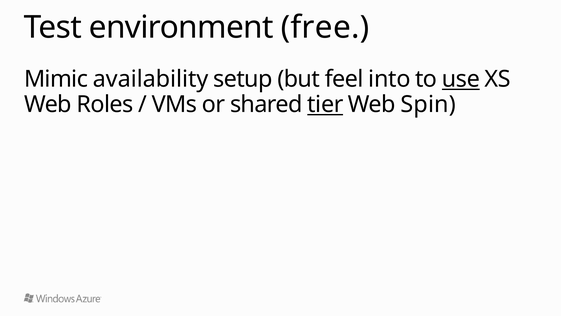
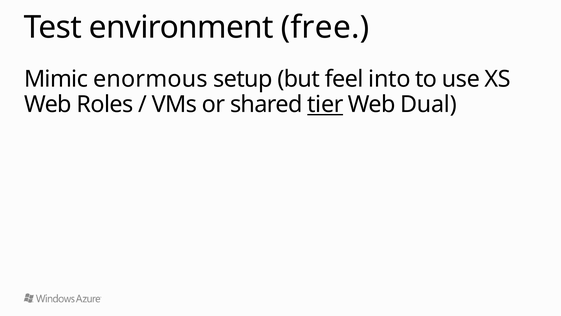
availability: availability -> enormous
use underline: present -> none
Spin: Spin -> Dual
